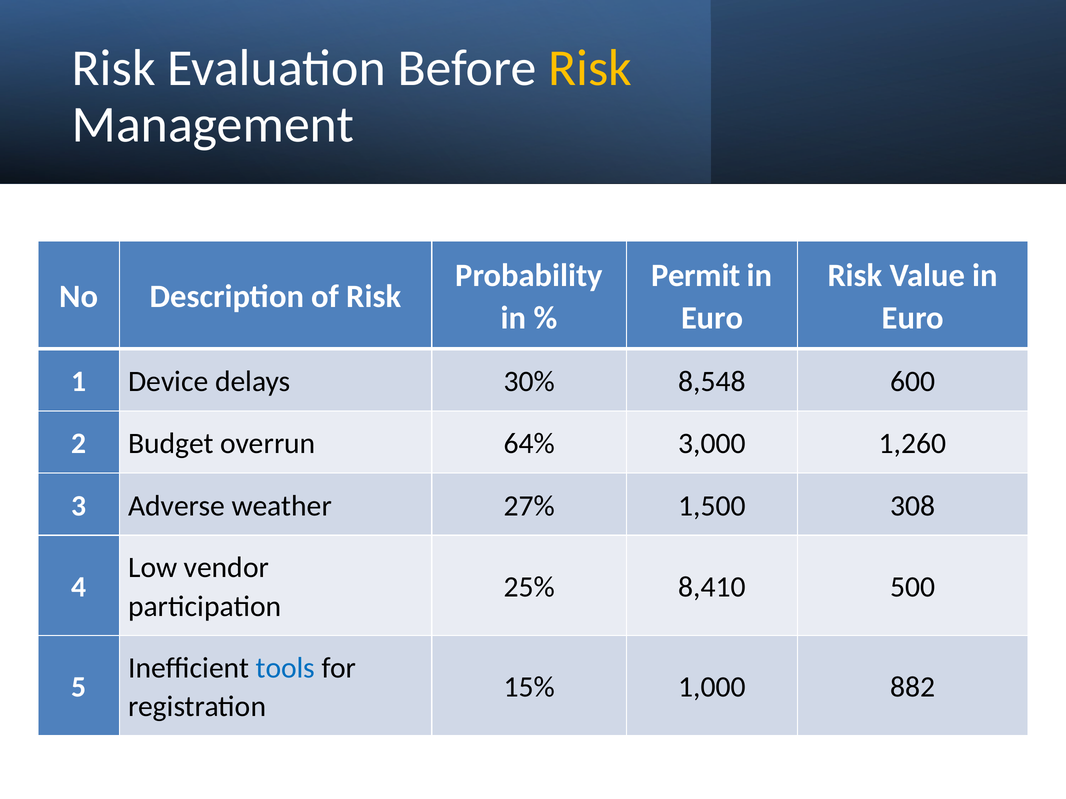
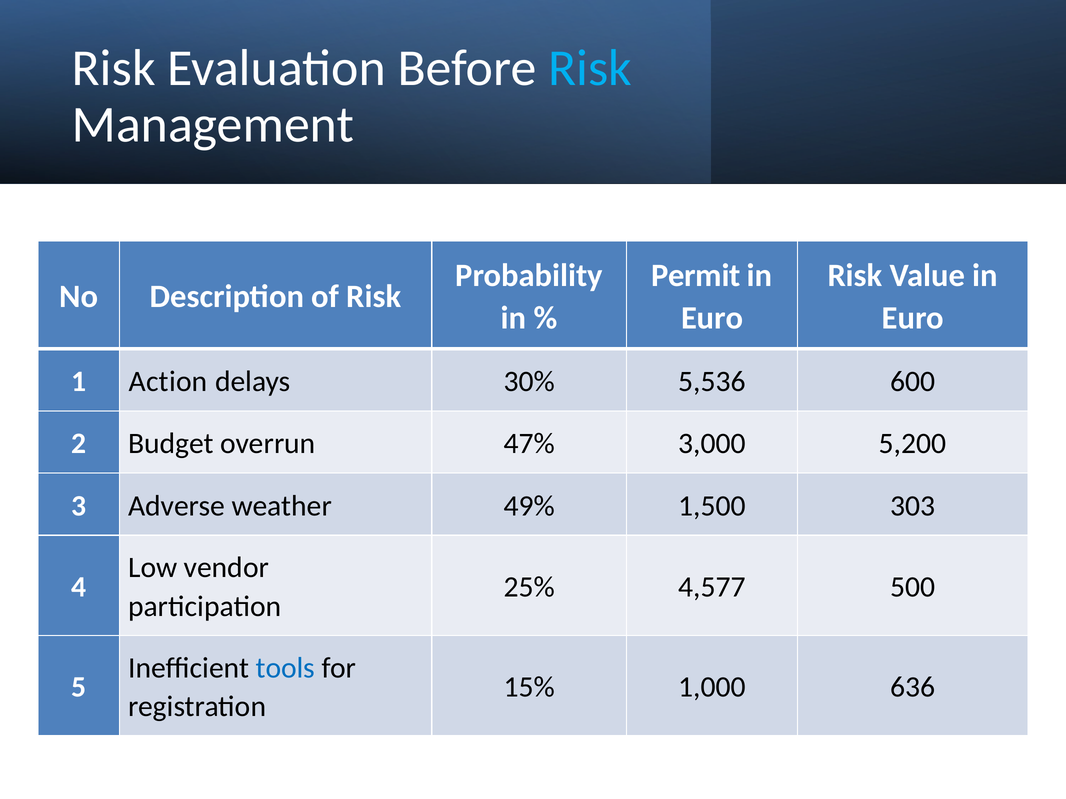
Risk at (590, 68) colour: yellow -> light blue
Device: Device -> Action
8,548: 8,548 -> 5,536
64%: 64% -> 47%
1,260: 1,260 -> 5,200
27%: 27% -> 49%
308: 308 -> 303
8,410: 8,410 -> 4,577
882: 882 -> 636
